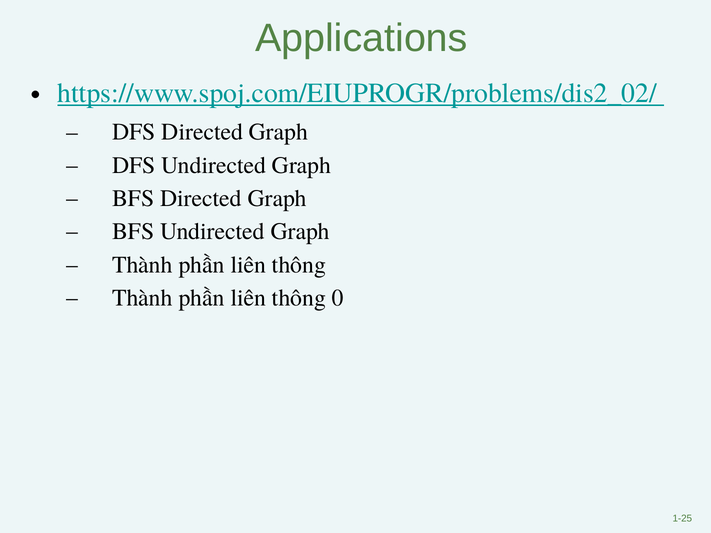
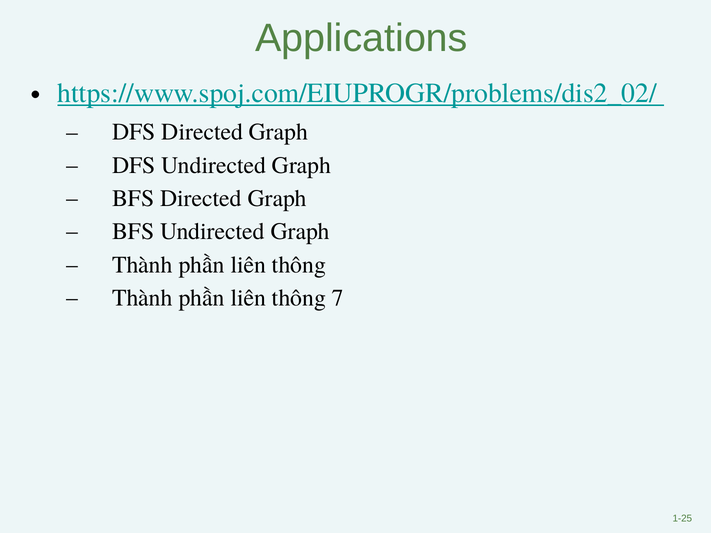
0: 0 -> 7
